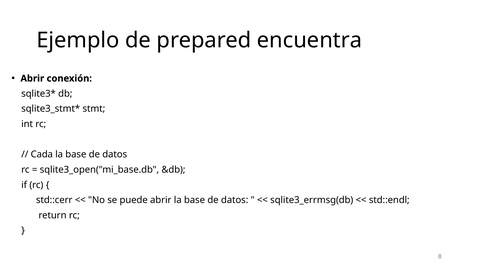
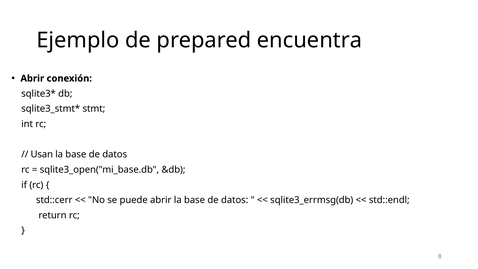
Cada: Cada -> Usan
